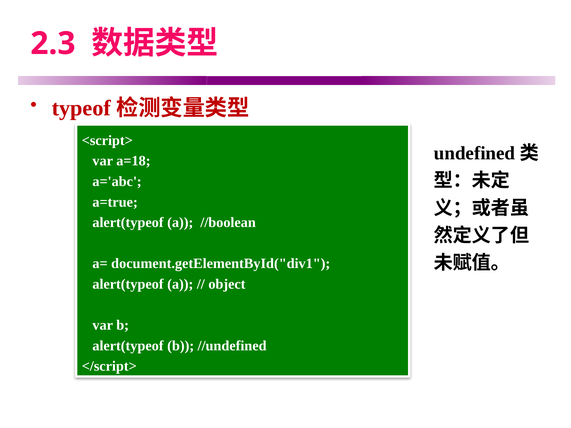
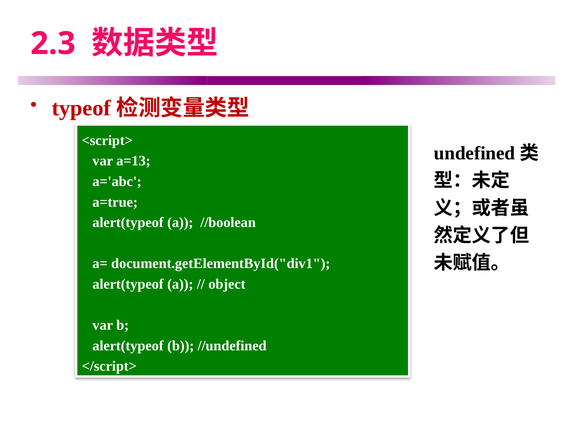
a=18: a=18 -> a=13
